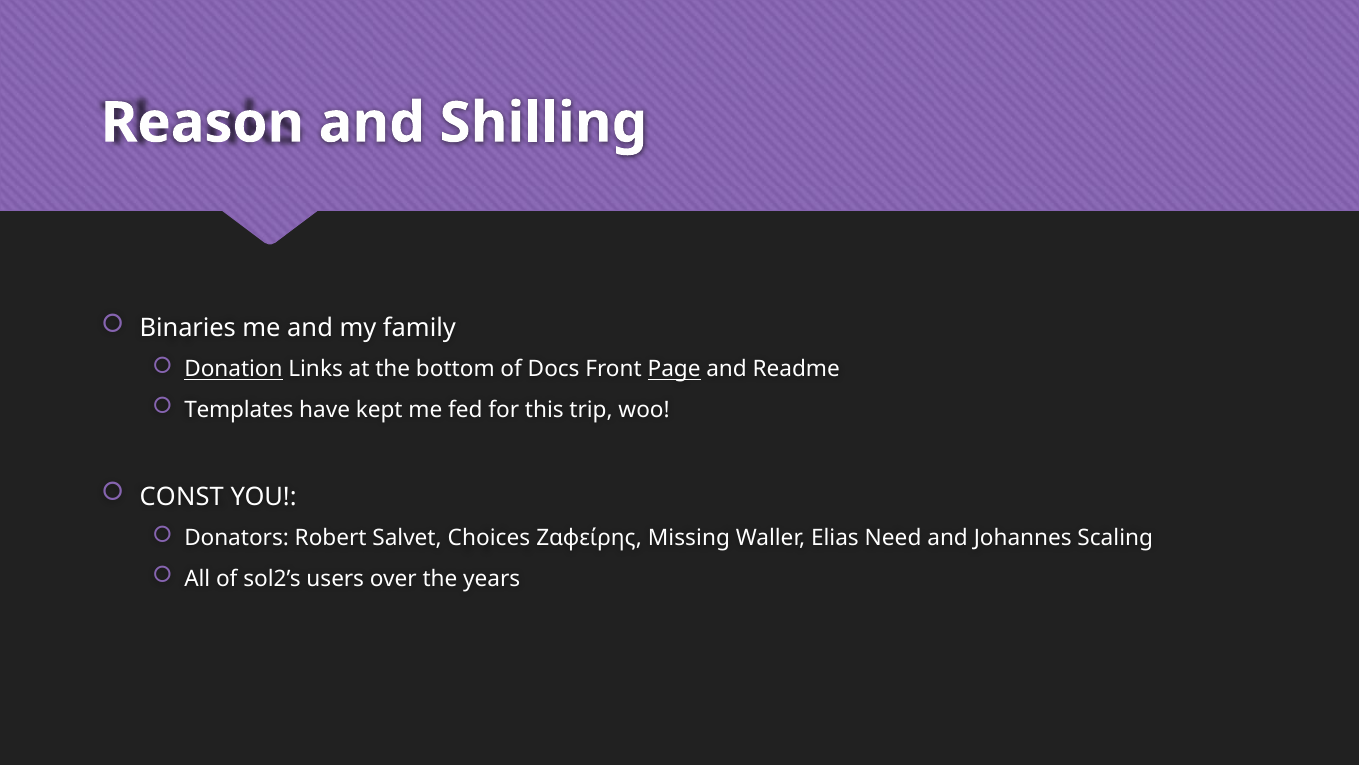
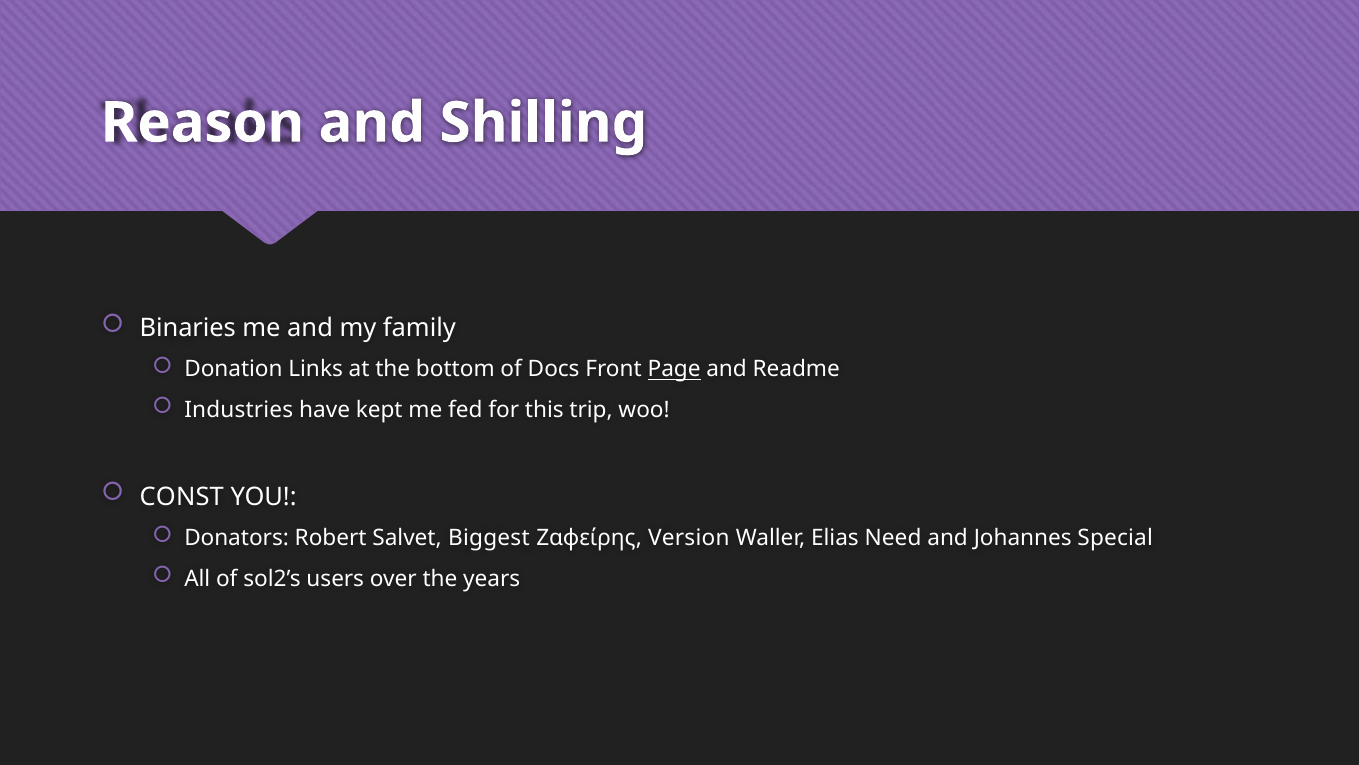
Donation underline: present -> none
Templates: Templates -> Industries
Choices: Choices -> Biggest
Missing: Missing -> Version
Scaling: Scaling -> Special
